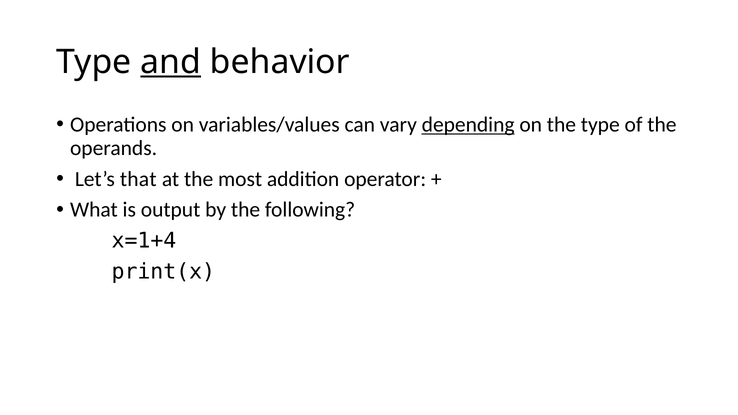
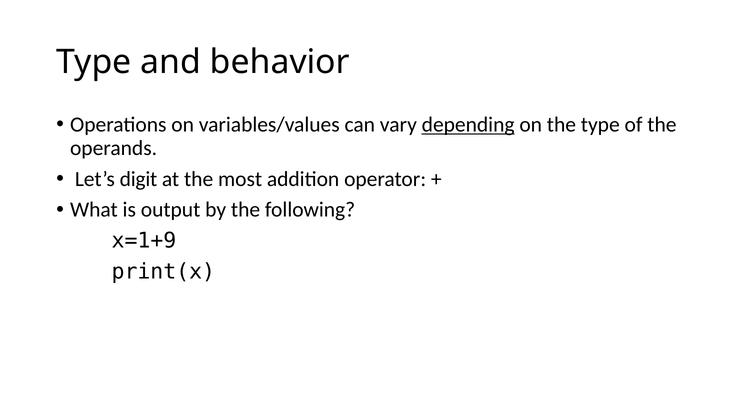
and underline: present -> none
that: that -> digit
x=1+4: x=1+4 -> x=1+9
